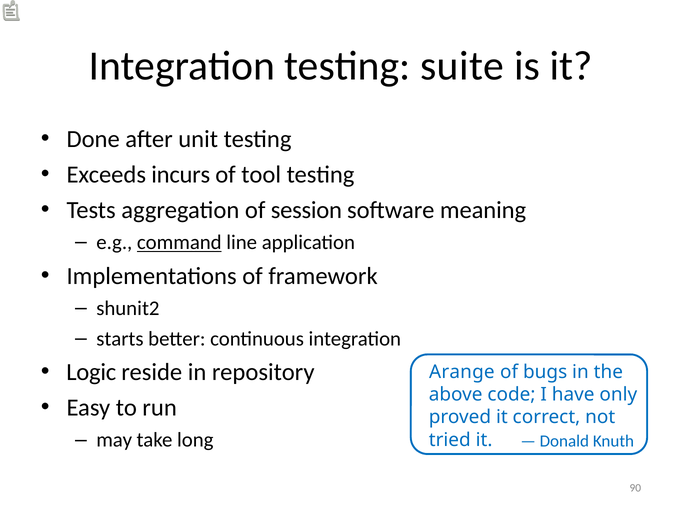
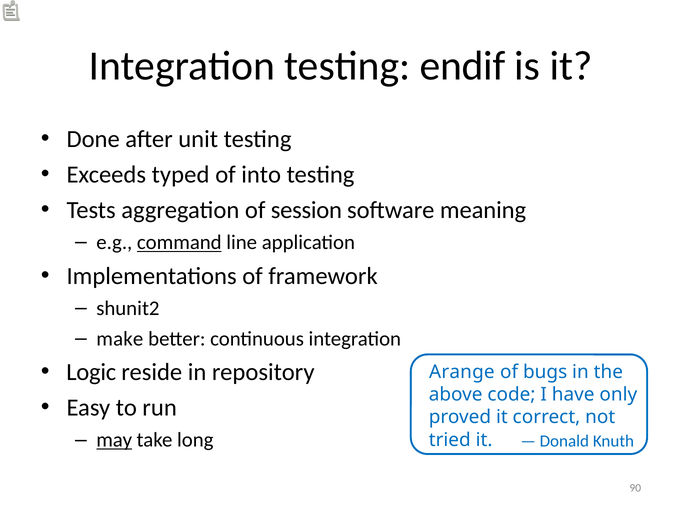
suite: suite -> endif
incurs: incurs -> typed
tool: tool -> into
starts: starts -> make
may underline: none -> present
